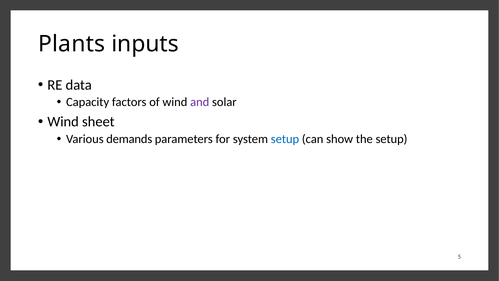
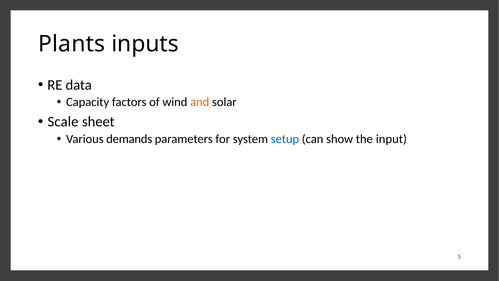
and colour: purple -> orange
Wind at (63, 122): Wind -> Scale
the setup: setup -> input
